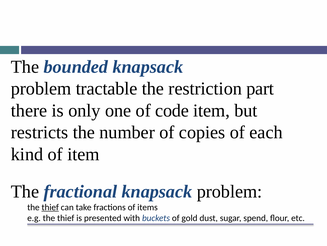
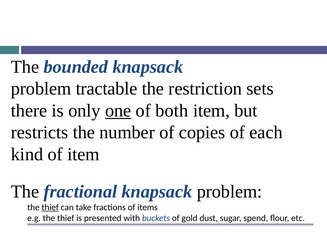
part: part -> sets
one underline: none -> present
code: code -> both
